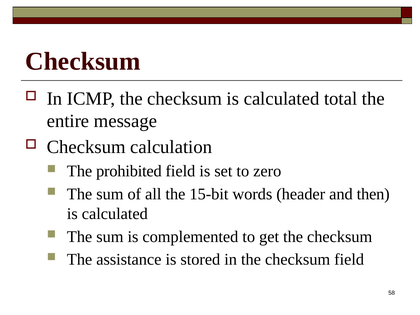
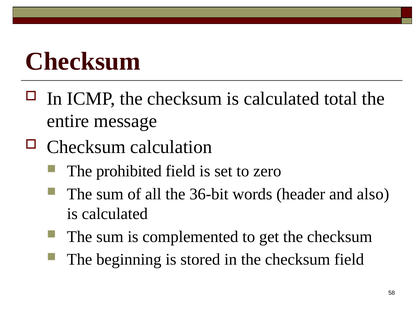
15-bit: 15-bit -> 36-bit
then: then -> also
assistance: assistance -> beginning
